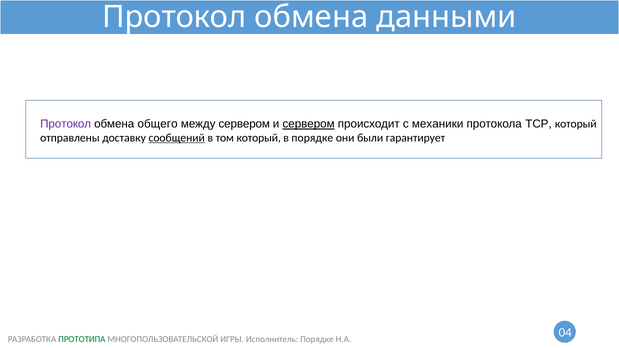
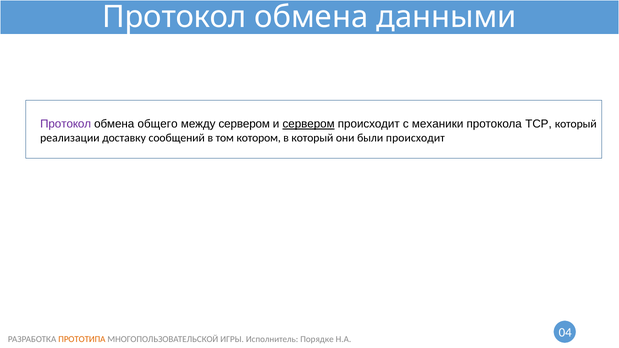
отправлены: отправлены -> реализации
сообщений underline: present -> none
том который: который -> котором
в порядке: порядке -> который
были гарантирует: гарантирует -> происходит
ПРОТОТИПА colour: green -> orange
